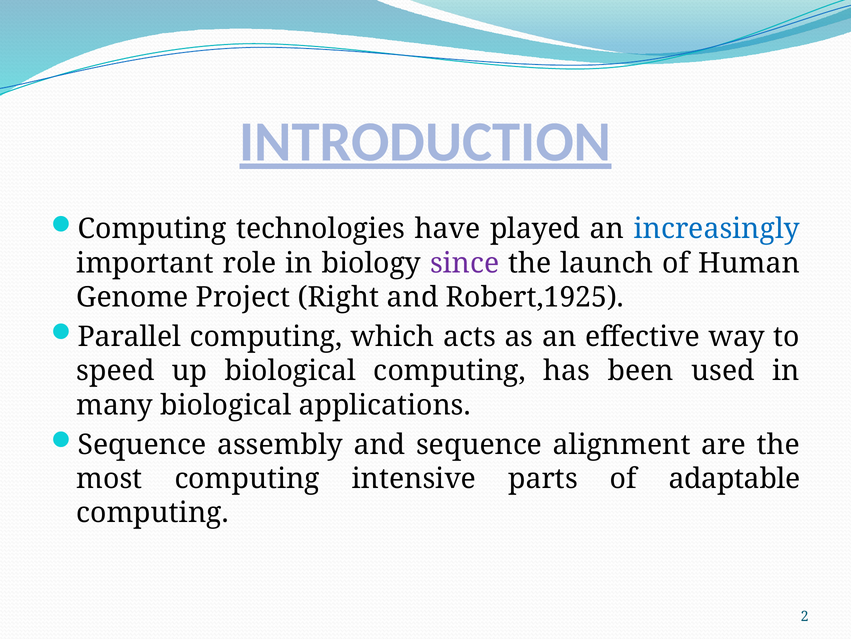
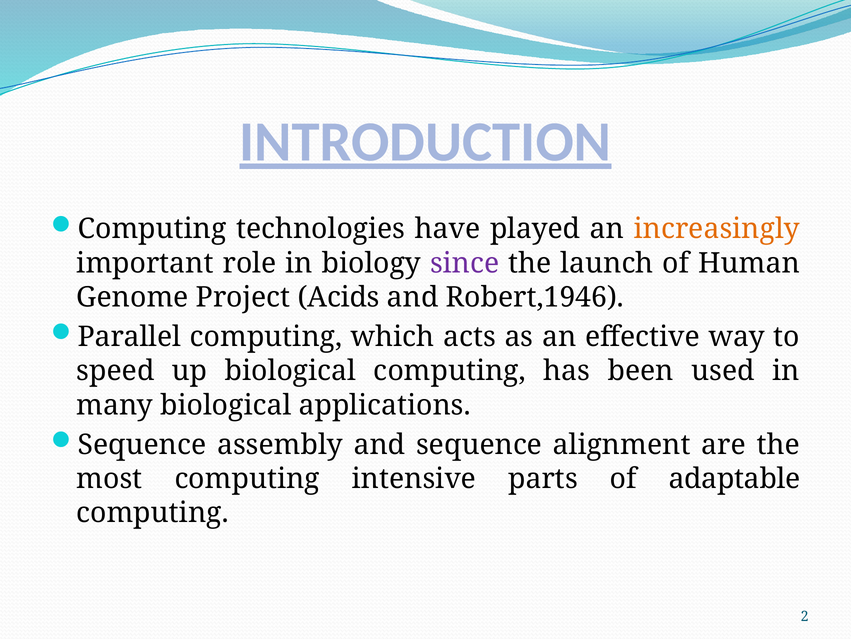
increasingly colour: blue -> orange
Right: Right -> Acids
Robert,1925: Robert,1925 -> Robert,1946
